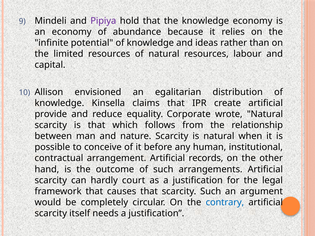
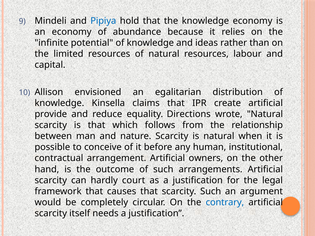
Pipiya colour: purple -> blue
Corporate: Corporate -> Directions
records: records -> owners
